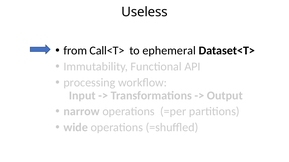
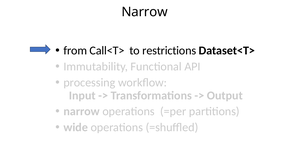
Useless at (145, 12): Useless -> Narrow
ephemeral: ephemeral -> restrictions
